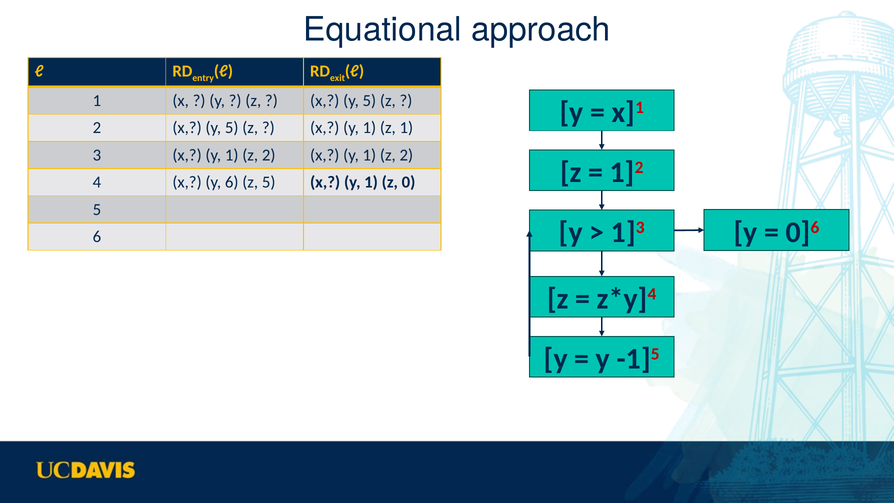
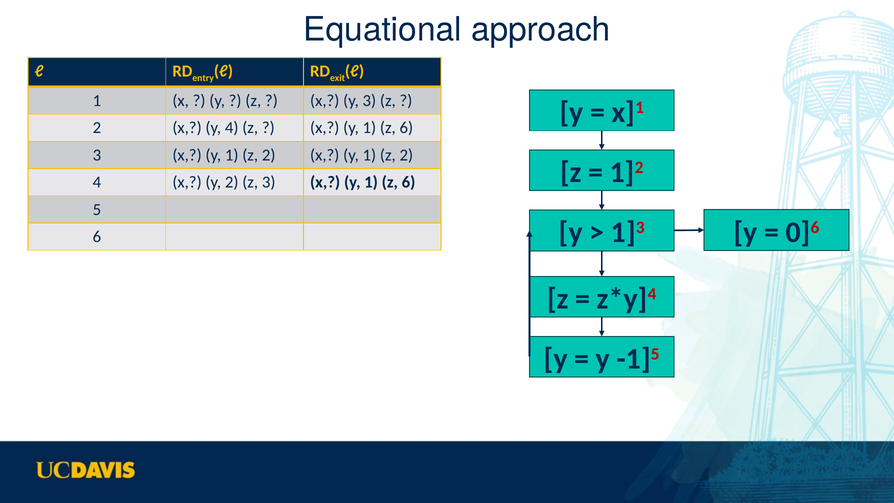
5 at (369, 101): 5 -> 3
2 x y 5: 5 -> 4
1 at (406, 128): 1 -> 6
y 6: 6 -> 2
z 5: 5 -> 3
0 at (409, 182): 0 -> 6
